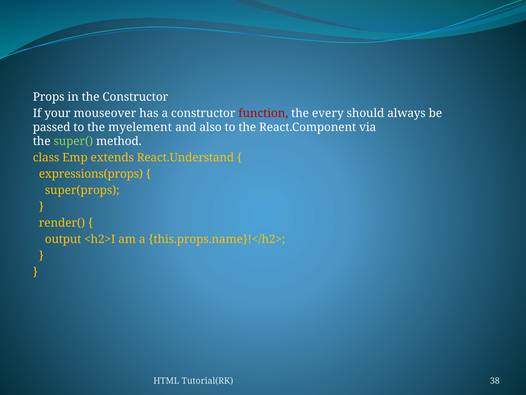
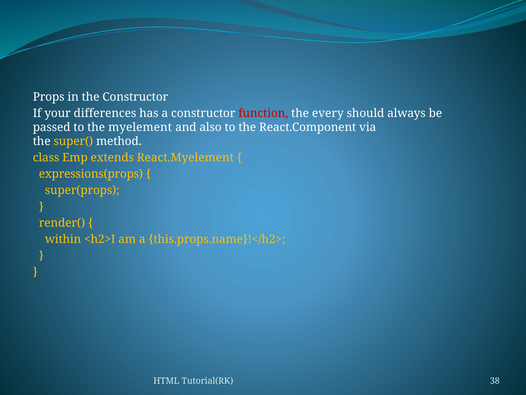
mouseover: mouseover -> differences
super( colour: light green -> yellow
React.Understand: React.Understand -> React.Myelement
output: output -> within
